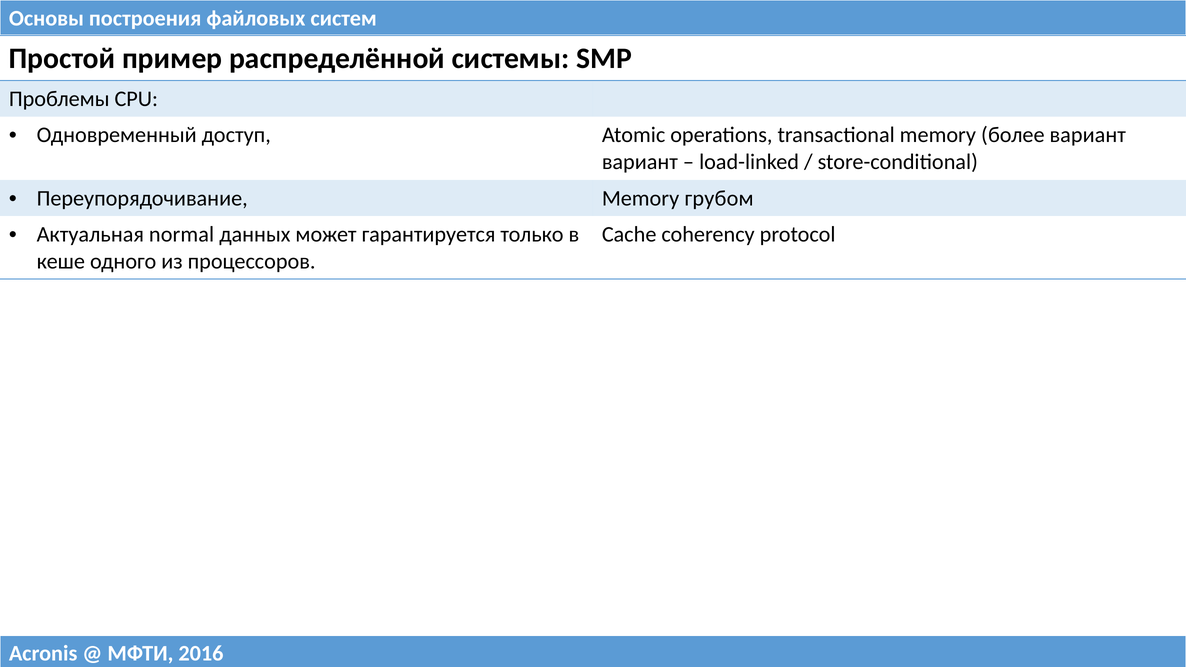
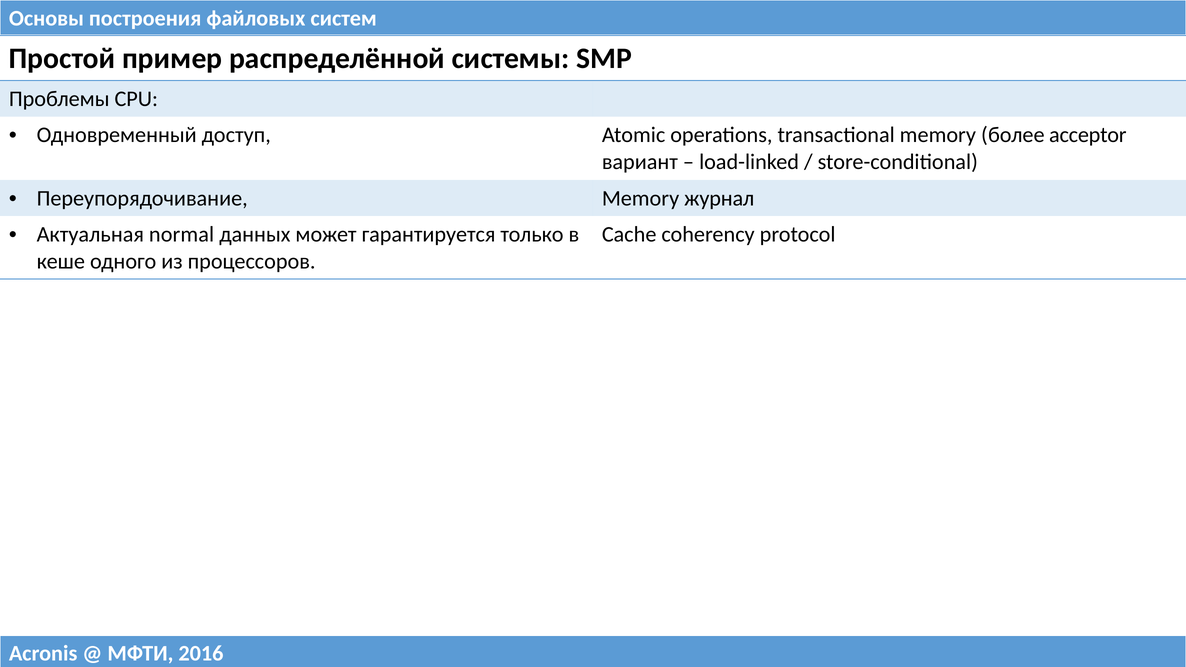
более вариант: вариант -> acceptor
грубом: грубом -> журнал
